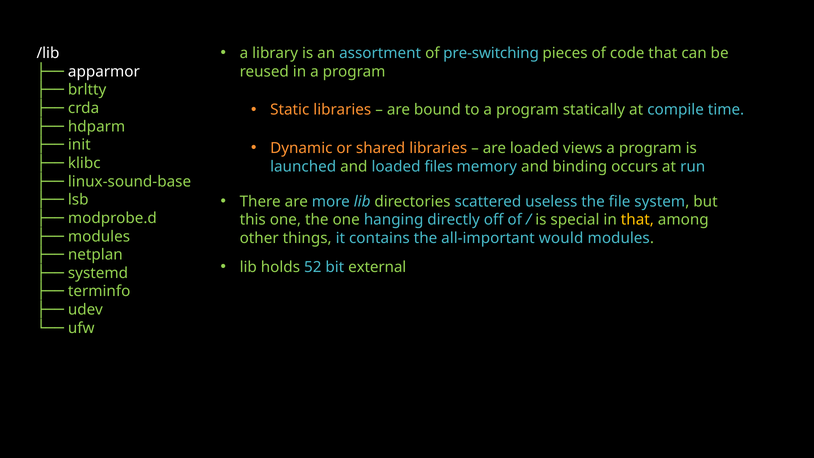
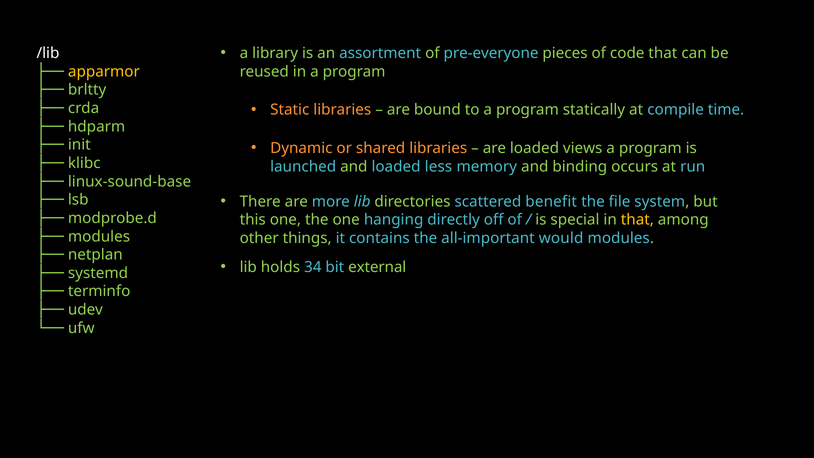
pre-switching: pre-switching -> pre-everyone
apparmor colour: white -> yellow
files: files -> less
useless: useless -> benefit
52: 52 -> 34
